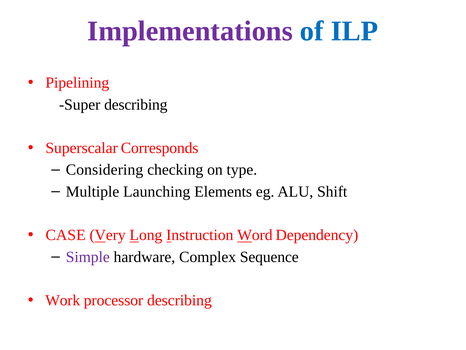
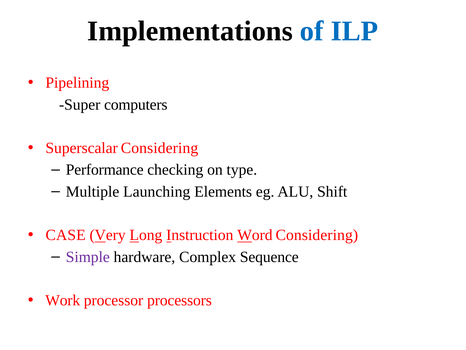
Implementations colour: purple -> black
Super describing: describing -> computers
Superscalar Corresponds: Corresponds -> Considering
Considering: Considering -> Performance
Word Dependency: Dependency -> Considering
processor describing: describing -> processors
